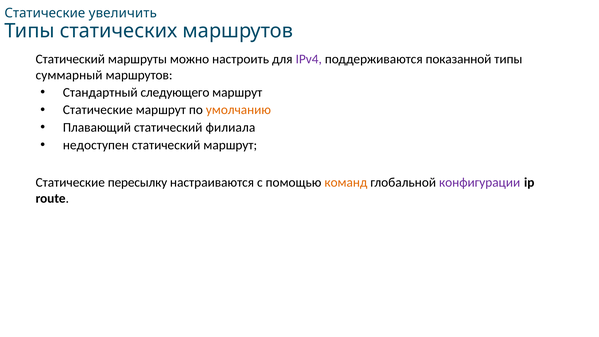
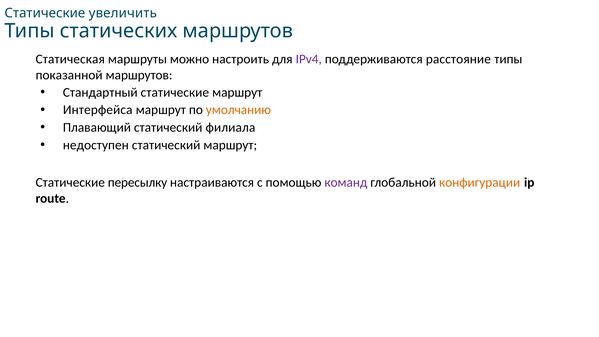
Статический at (70, 59): Статический -> Статическая
показанной: показанной -> расстояние
суммарный: суммарный -> показанной
Стандартный следующего: следующего -> статические
Статические at (98, 110): Статические -> Интерфейса
команд colour: orange -> purple
конфигурации colour: purple -> orange
